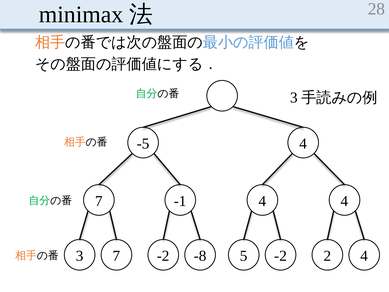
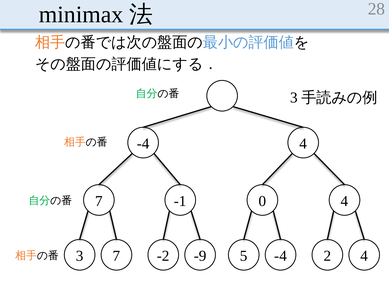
-5 at (143, 144): -5 -> -4
-1 4: 4 -> 0
-8: -8 -> -9
-2 at (281, 256): -2 -> -4
